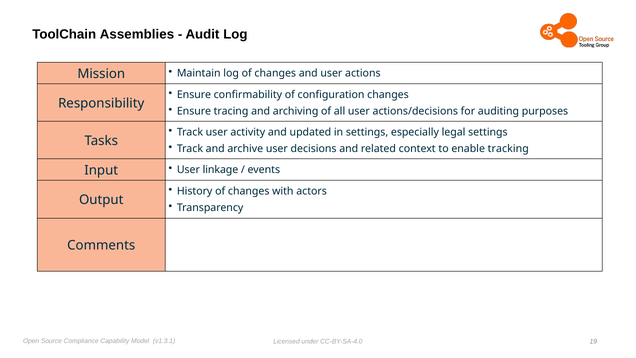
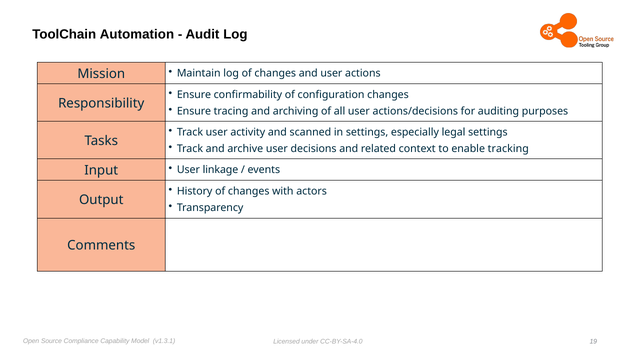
Assemblies: Assemblies -> Automation
updated: updated -> scanned
